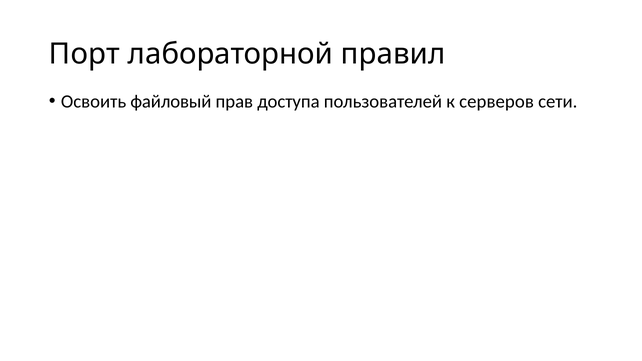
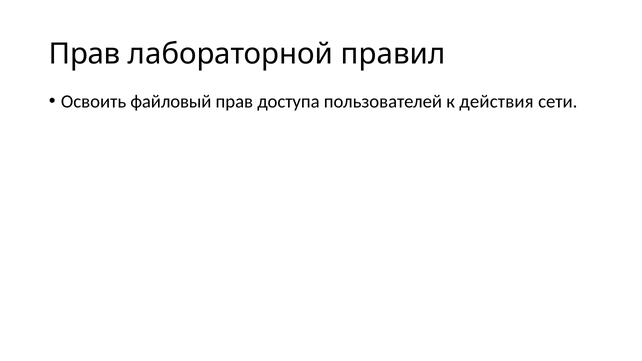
Порт at (85, 54): Порт -> Прав
серверов: серверов -> действия
